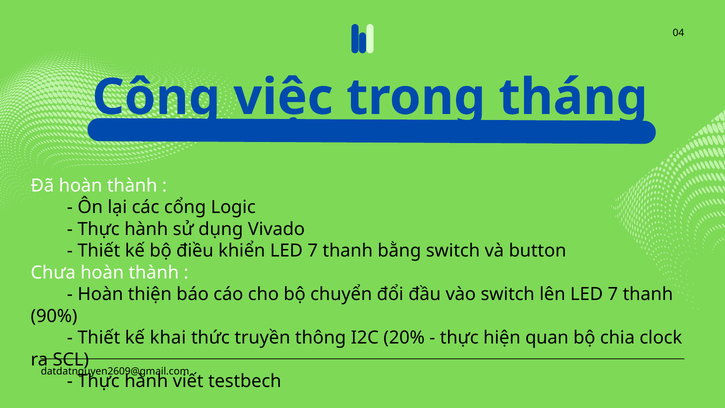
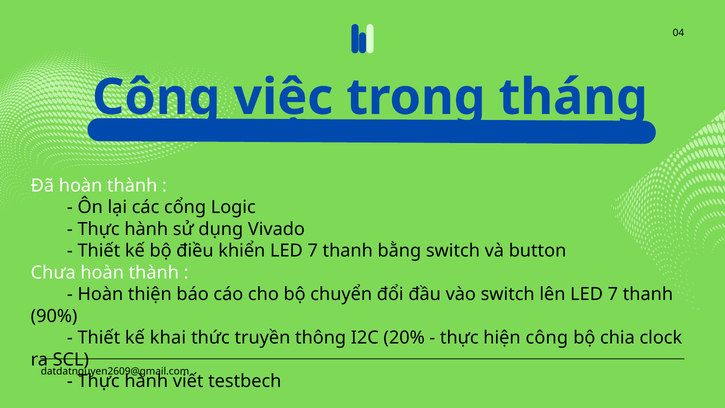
hiện quan: quan -> công
